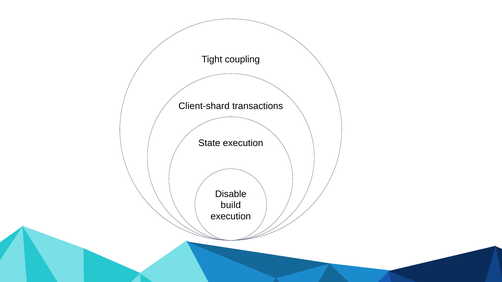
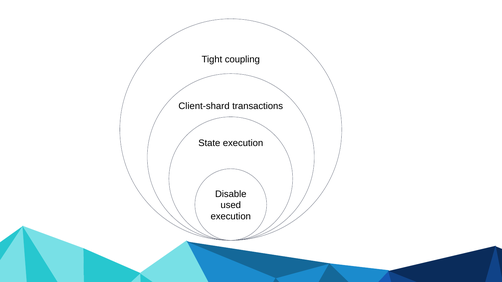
build: build -> used
